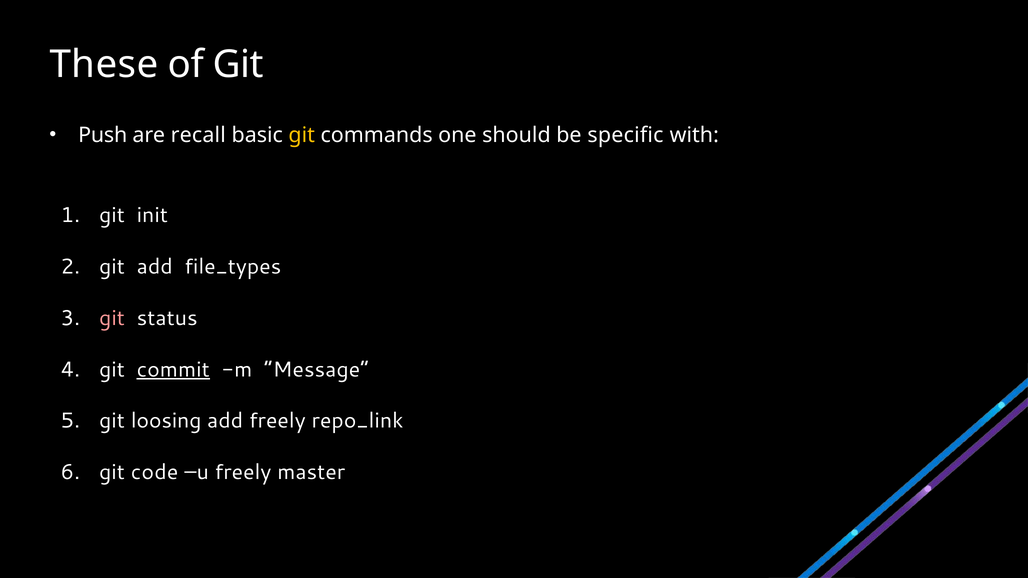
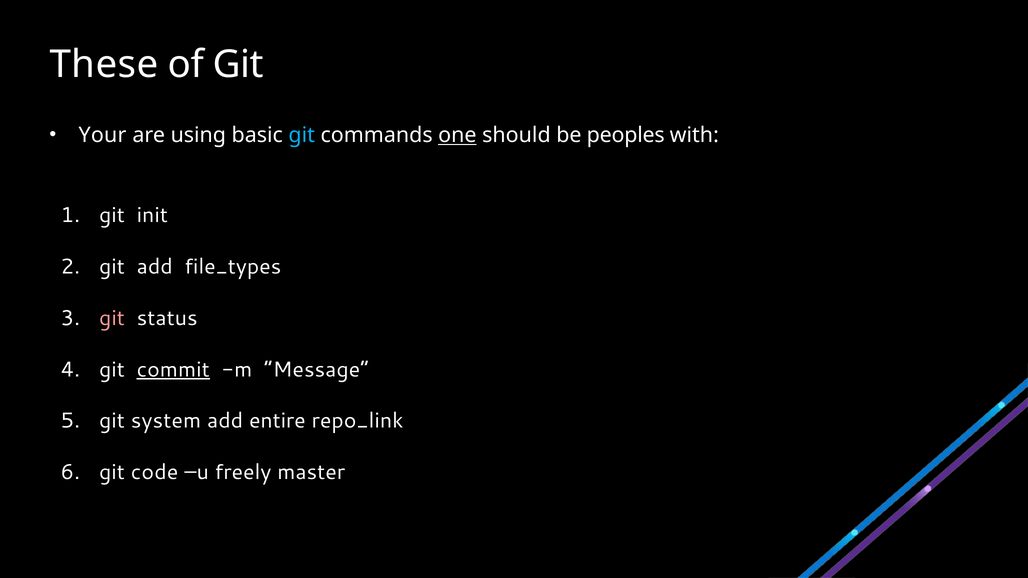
Push: Push -> Your
recall: recall -> using
git at (302, 135) colour: yellow -> light blue
one underline: none -> present
specific: specific -> peoples
loosing: loosing -> system
add freely: freely -> entire
